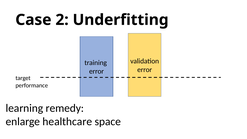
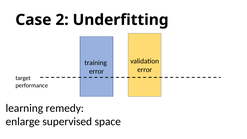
healthcare: healthcare -> supervised
